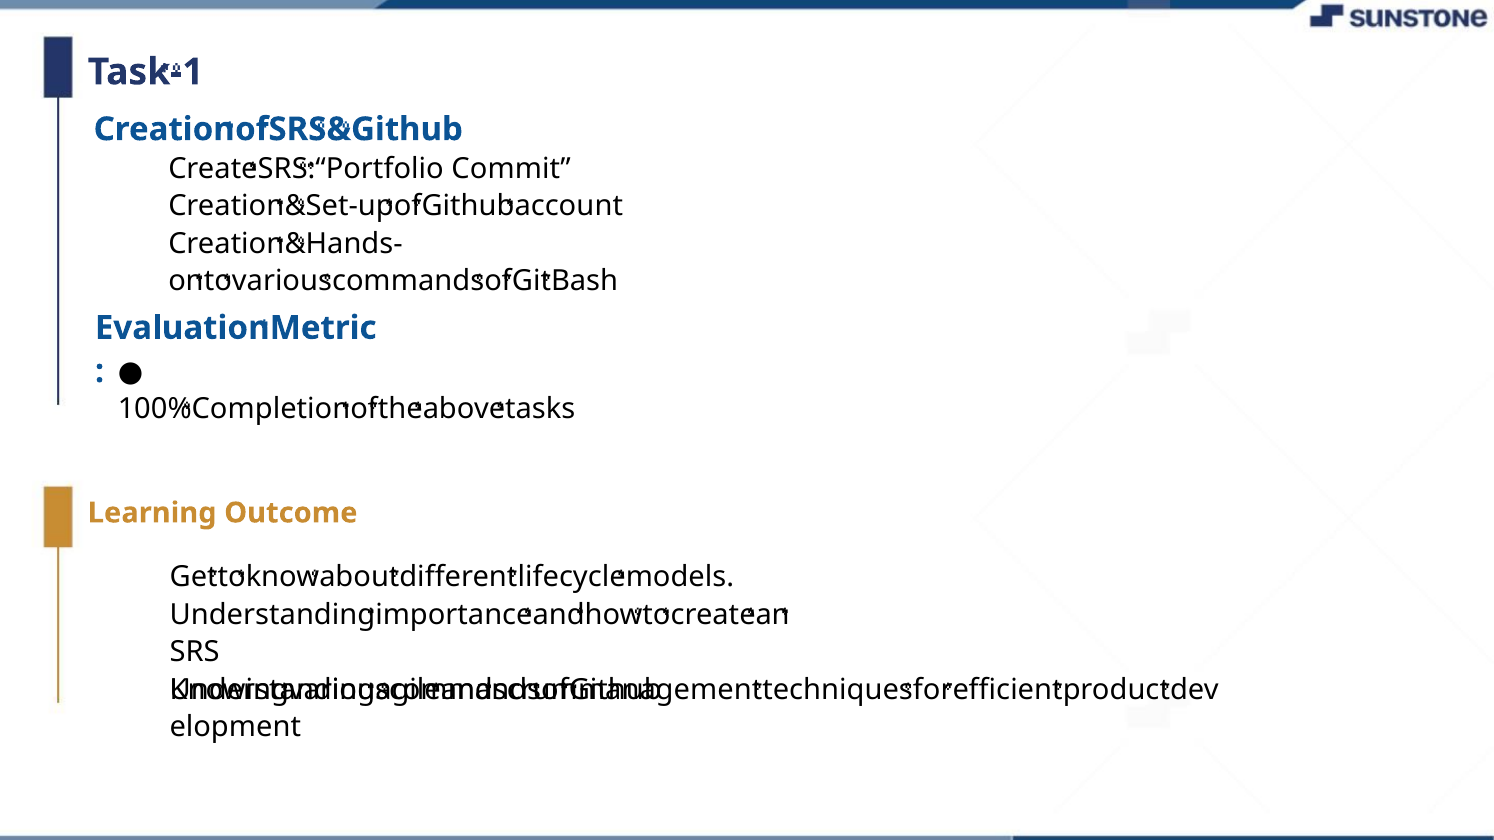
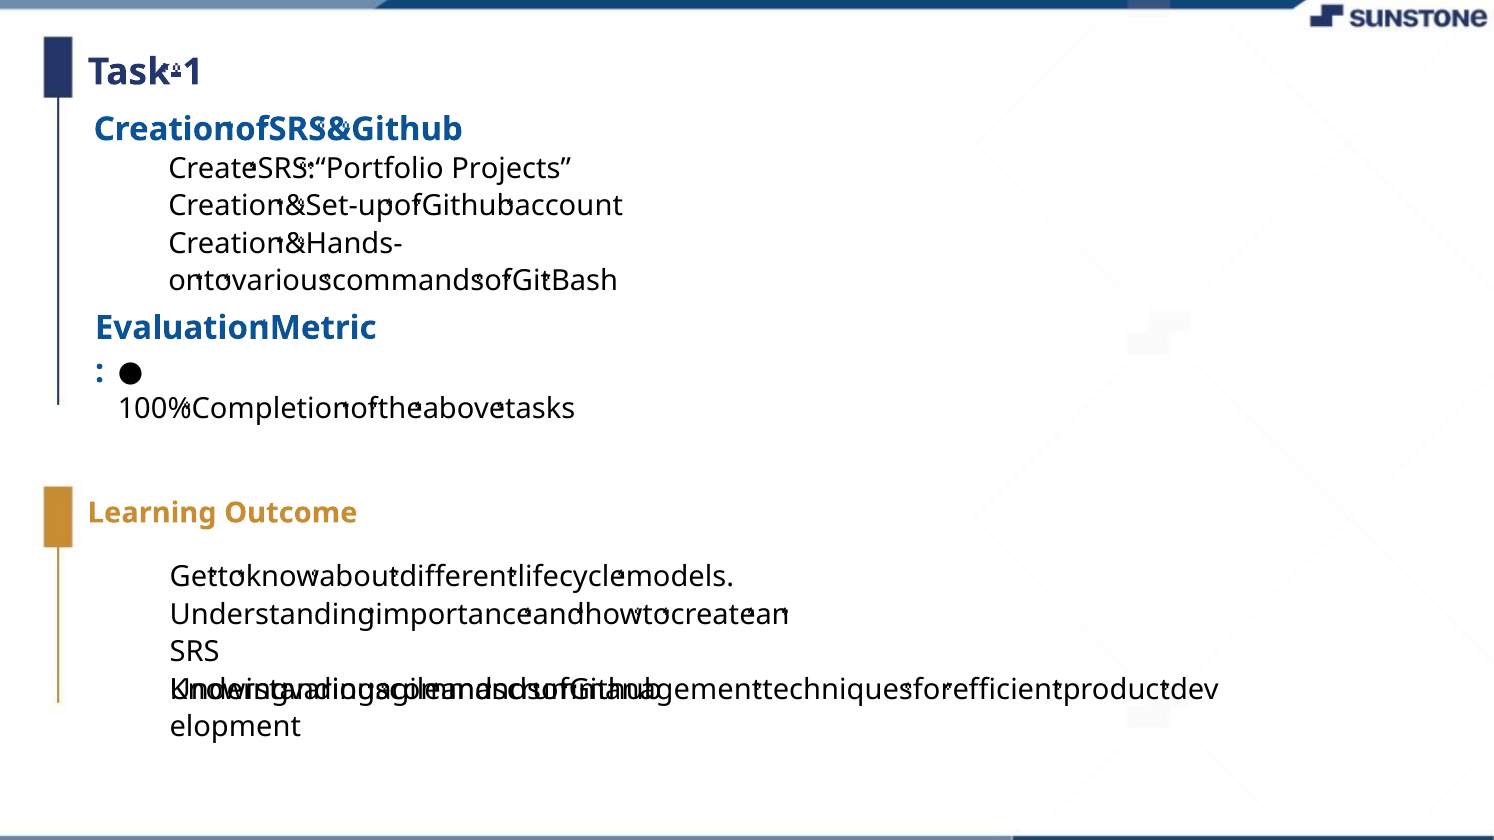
Commit: Commit -> Projects
